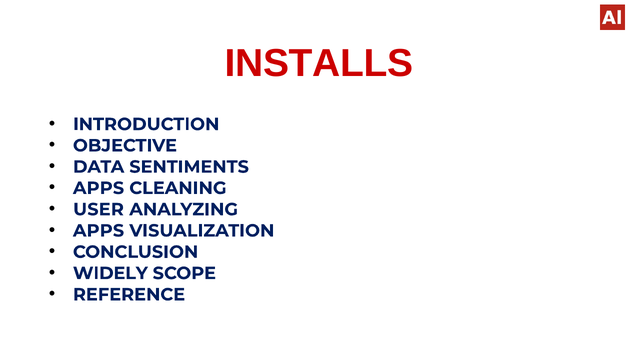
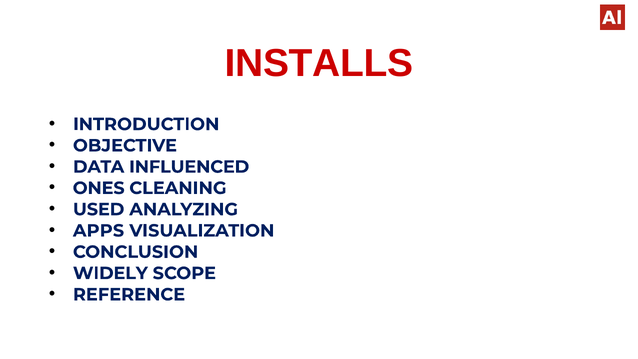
SENTIMENTS: SENTIMENTS -> INFLUENCED
APPS at (99, 188): APPS -> ONES
USER: USER -> USED
